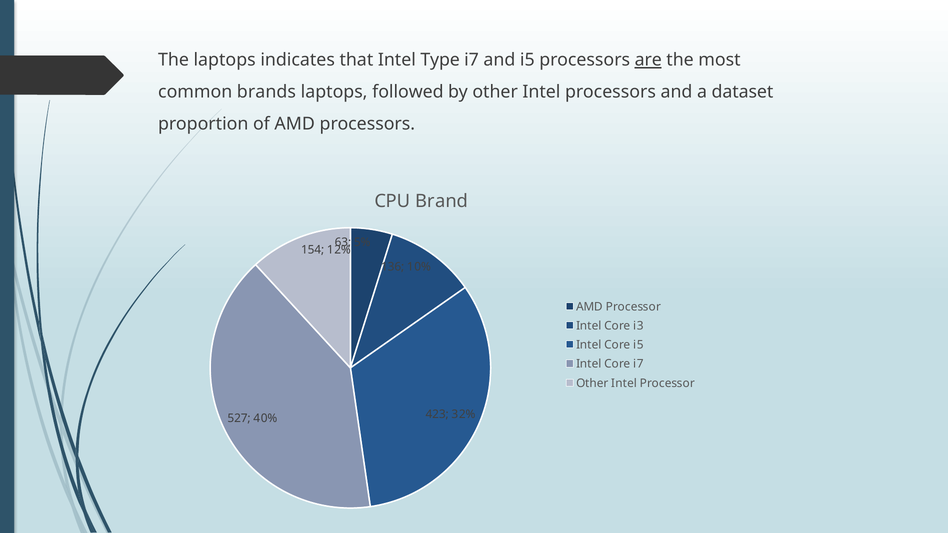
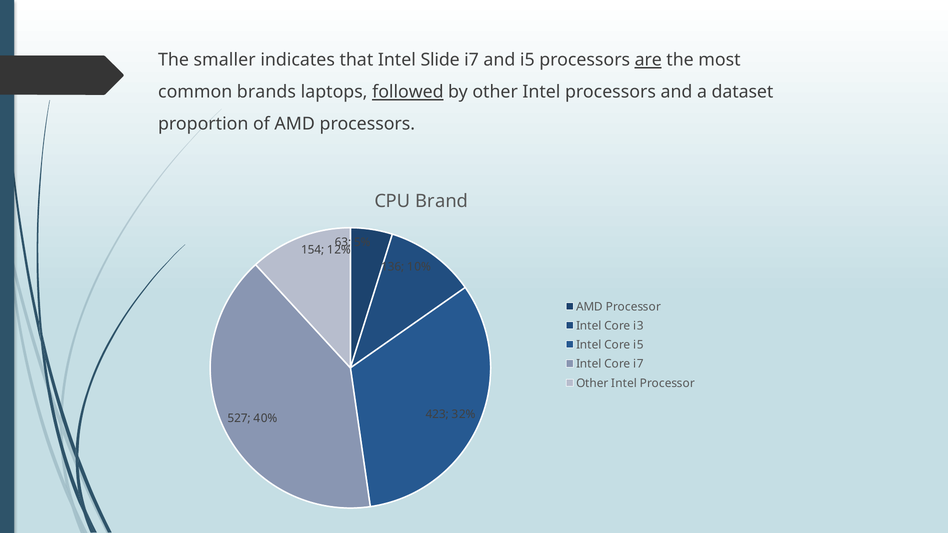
The laptops: laptops -> smaller
Type: Type -> Slide
followed underline: none -> present
